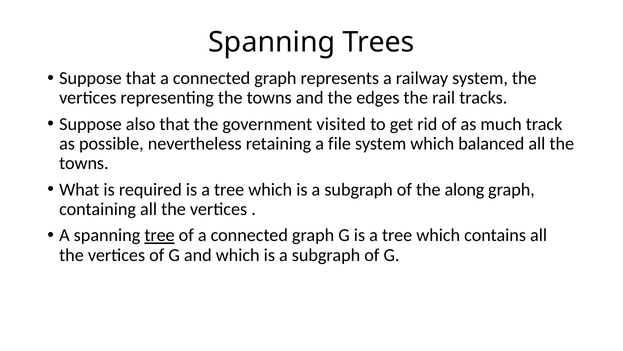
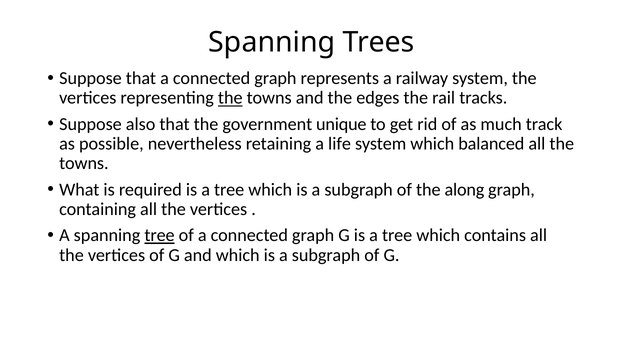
the at (230, 98) underline: none -> present
visited: visited -> unique
file: file -> life
